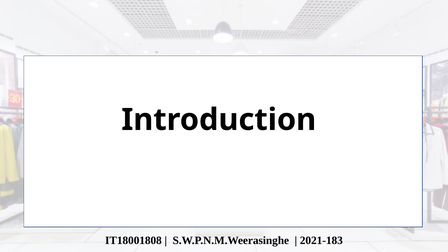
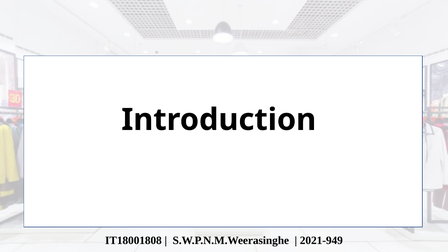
2021-183: 2021-183 -> 2021-949
